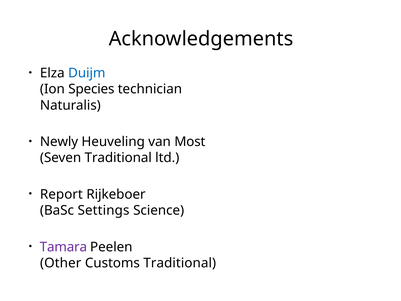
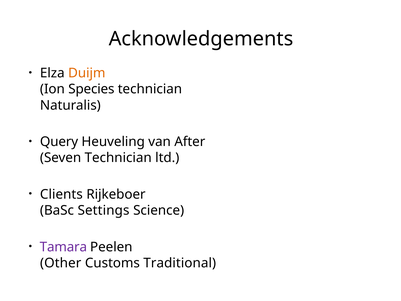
Duijm colour: blue -> orange
Newly: Newly -> Query
Most: Most -> After
Seven Traditional: Traditional -> Technician
Report: Report -> Clients
